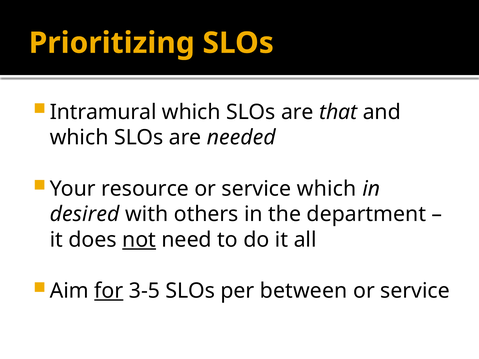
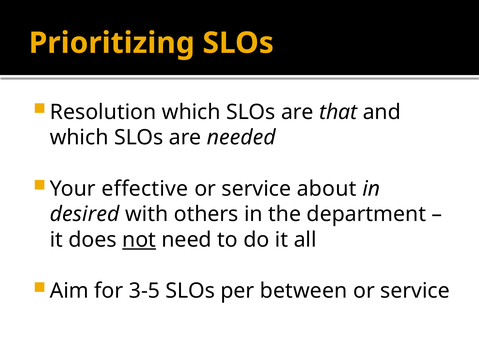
Intramural: Intramural -> Resolution
resource: resource -> effective
service which: which -> about
for underline: present -> none
